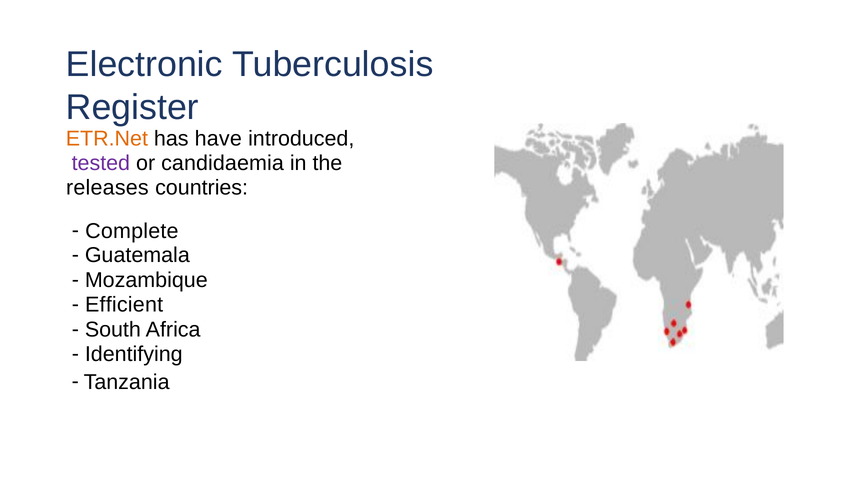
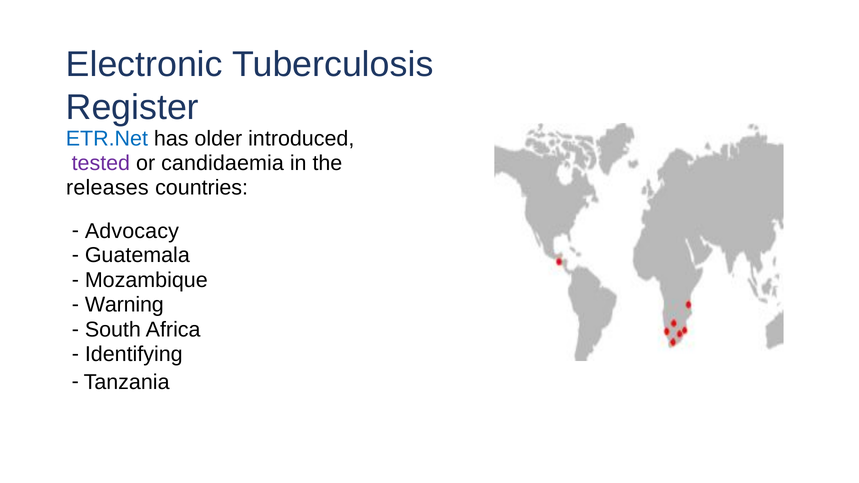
ETR.Net colour: orange -> blue
have: have -> older
Complete: Complete -> Advocacy
Efficient: Efficient -> Warning
